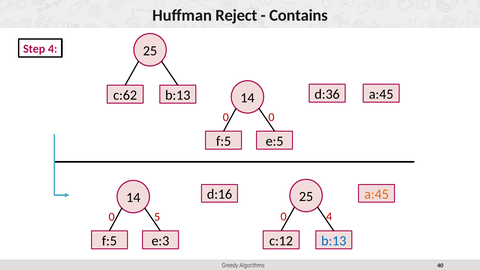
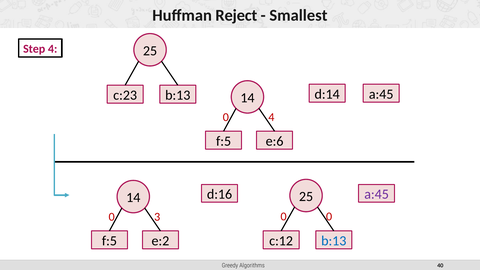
Contains: Contains -> Smallest
c:62: c:62 -> c:23
d:36: d:36 -> d:14
0 0: 0 -> 4
e:5: e:5 -> e:6
a:45 at (377, 194) colour: orange -> purple
0 4: 4 -> 0
5: 5 -> 3
e:3: e:3 -> e:2
